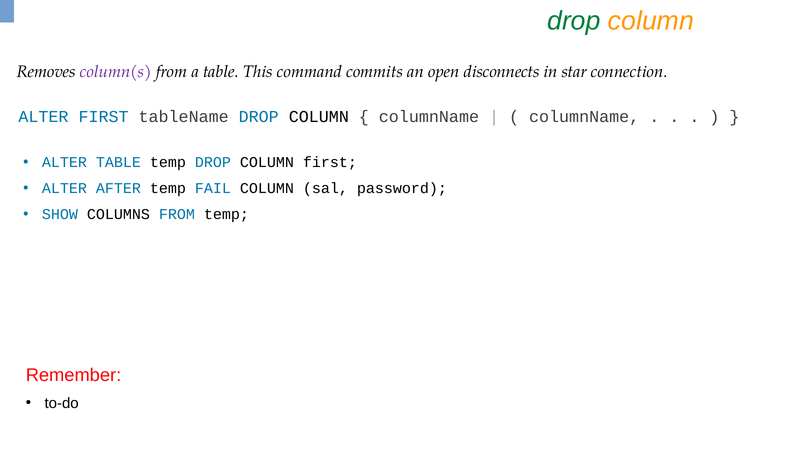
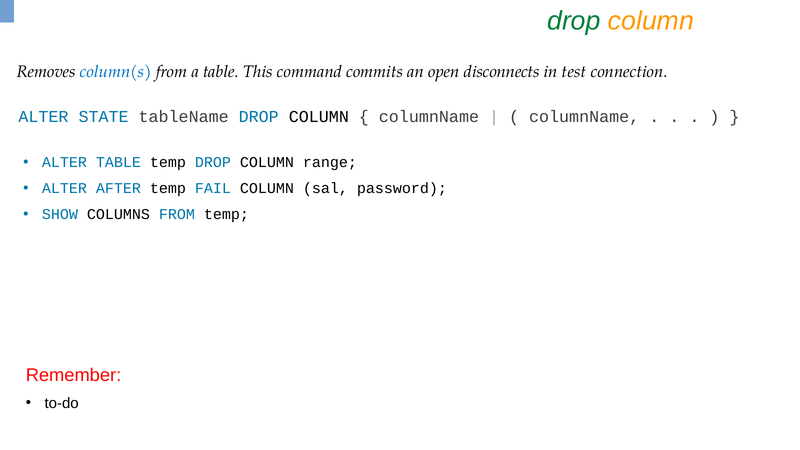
column(s colour: purple -> blue
star: star -> test
ALTER FIRST: FIRST -> STATE
COLUMN first: first -> range
